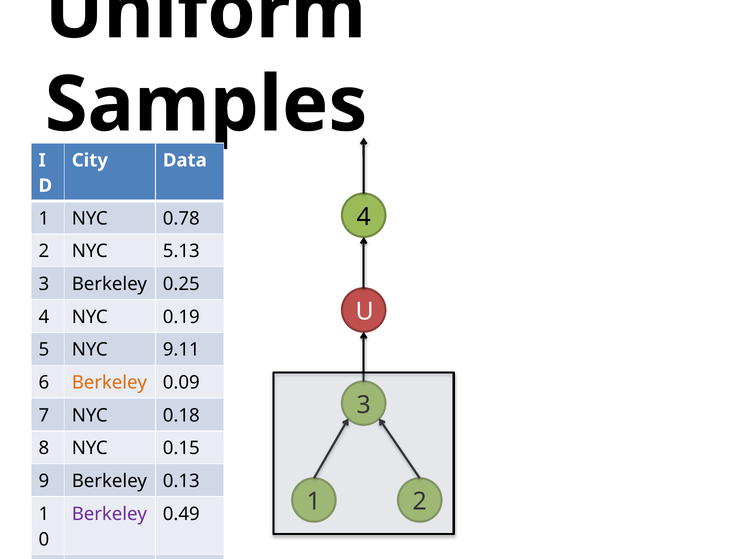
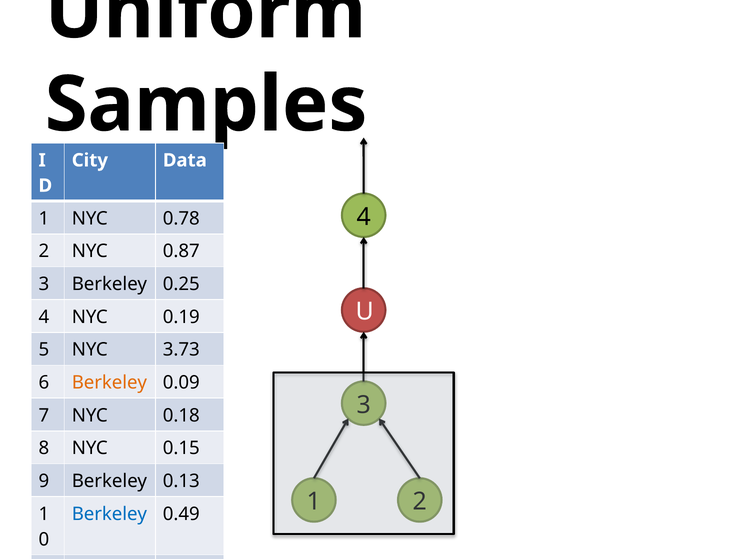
5.13: 5.13 -> 0.87
9.11: 9.11 -> 3.73
Berkeley at (109, 514) colour: purple -> blue
